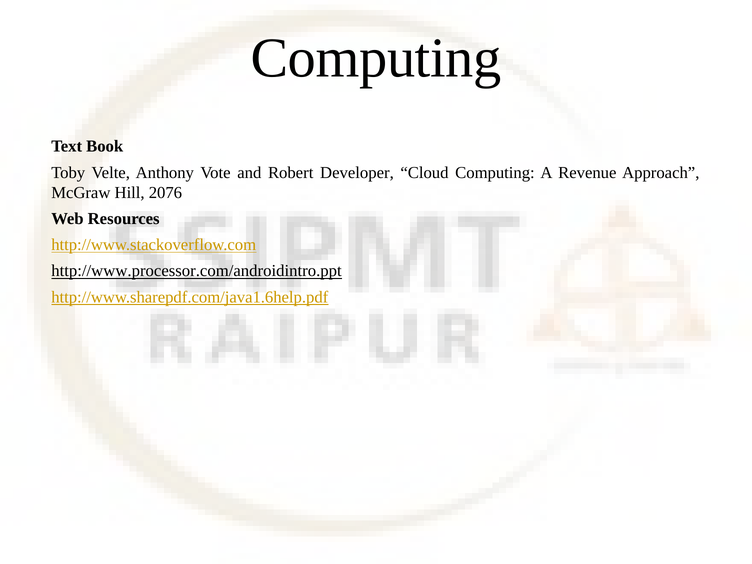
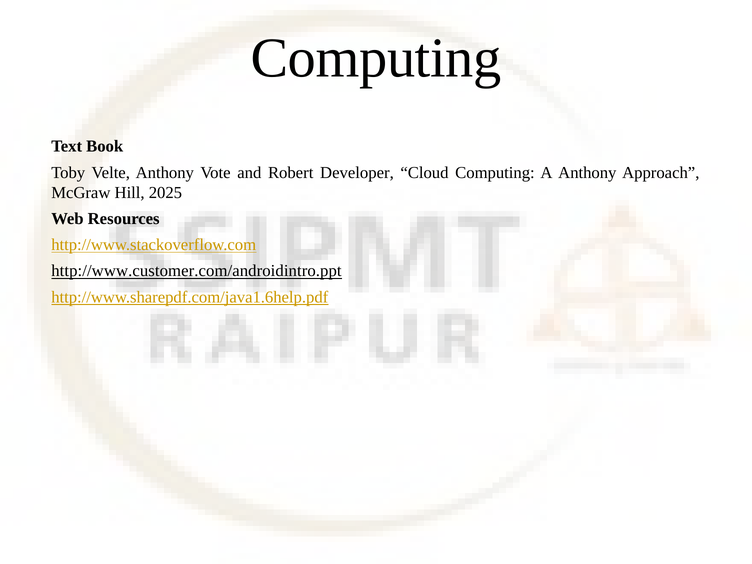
A Revenue: Revenue -> Anthony
2076: 2076 -> 2025
http://www.processor.com/androidintro.ppt: http://www.processor.com/androidintro.ppt -> http://www.customer.com/androidintro.ppt
